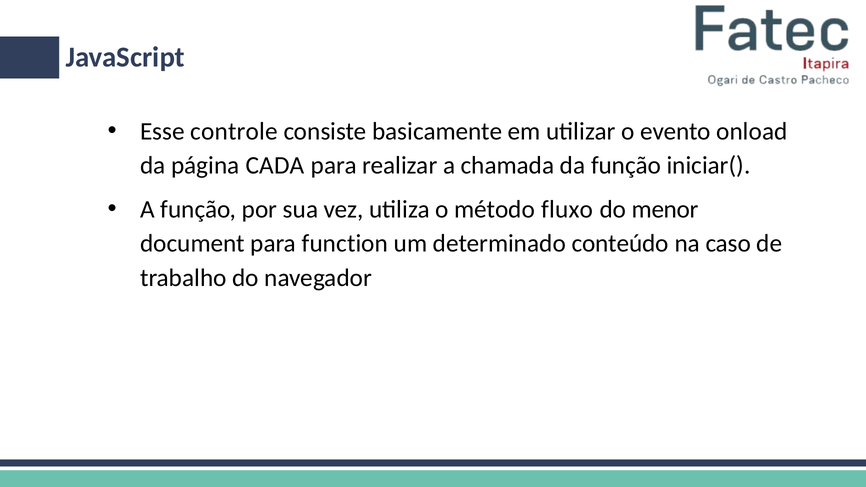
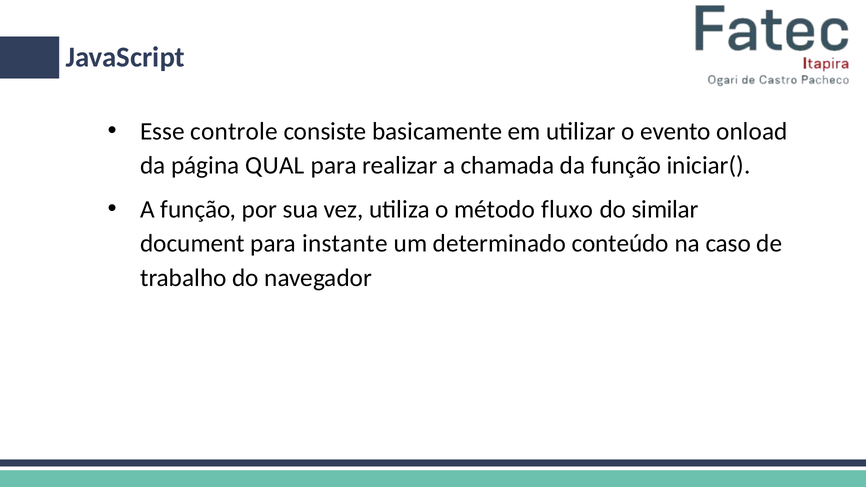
CADA: CADA -> QUAL
menor: menor -> similar
function: function -> instante
